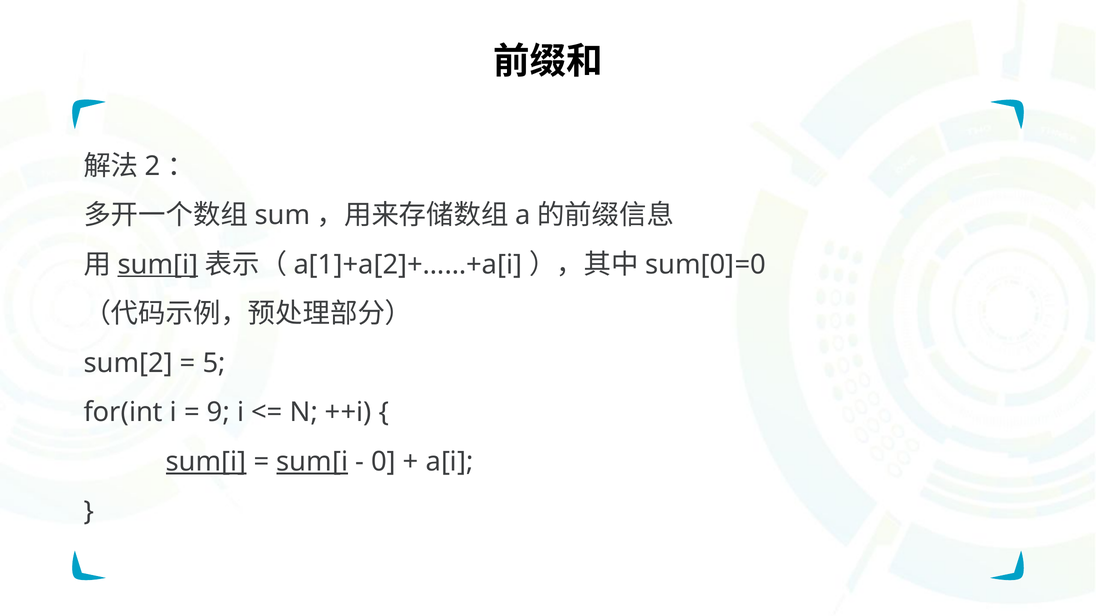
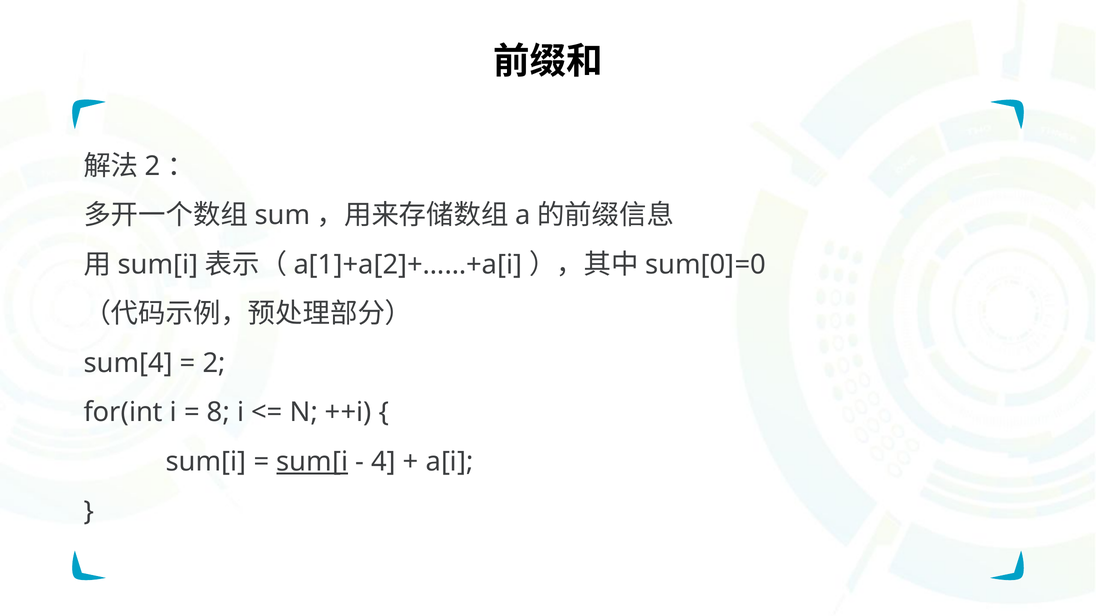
sum[i at (158, 265) underline: present -> none
sum[2: sum[2 -> sum[4
5 at (214, 363): 5 -> 2
9: 9 -> 8
sum[i at (206, 462) underline: present -> none
0: 0 -> 4
